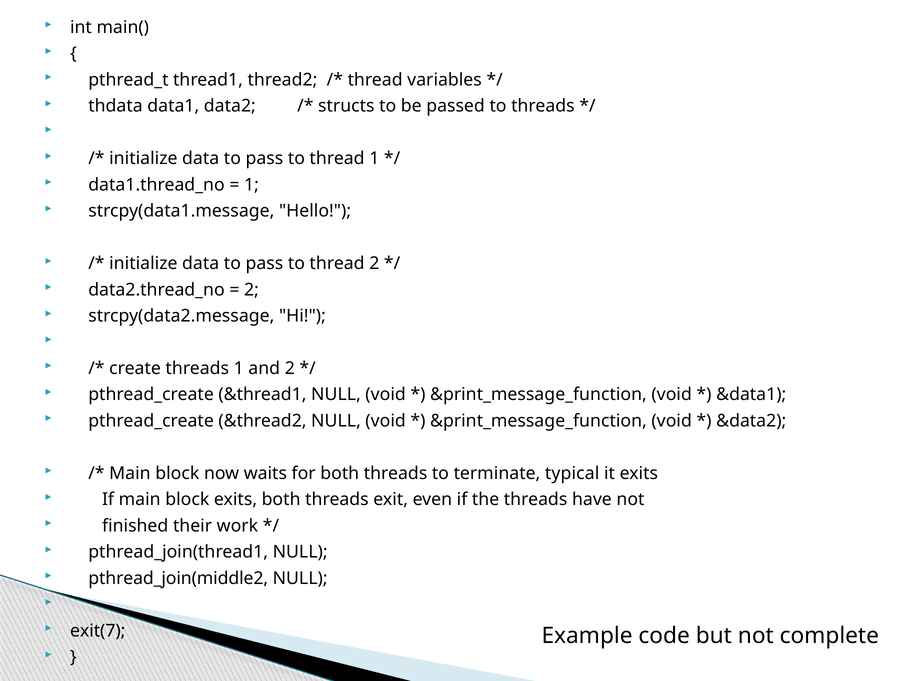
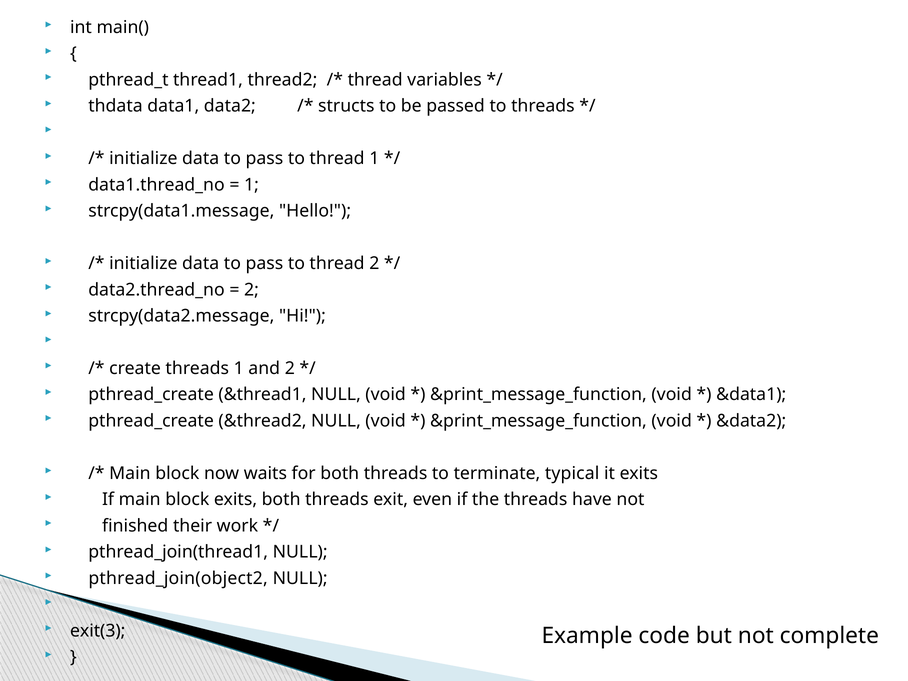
pthread_join(middle2: pthread_join(middle2 -> pthread_join(object2
exit(7: exit(7 -> exit(3
